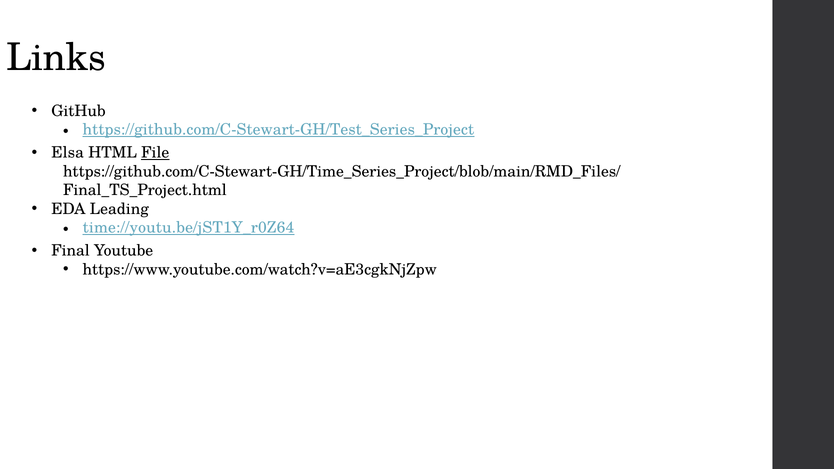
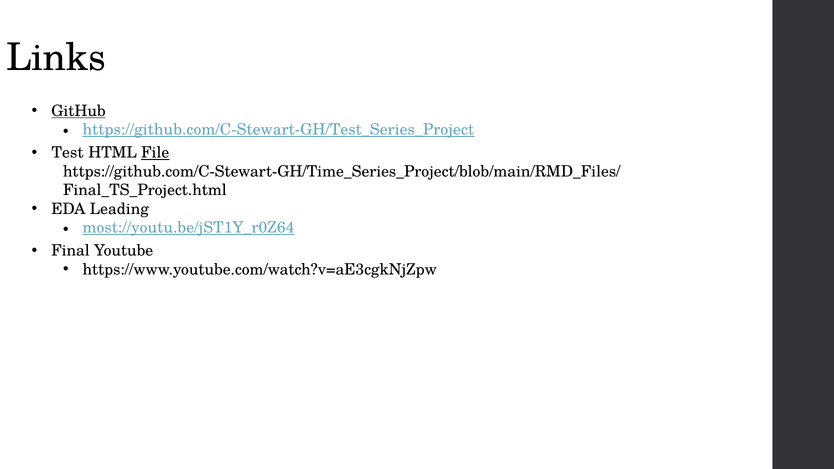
GitHub underline: none -> present
Elsa: Elsa -> Test
time://youtu.be/jST1Y_r0Z64: time://youtu.be/jST1Y_r0Z64 -> most://youtu.be/jST1Y_r0Z64
